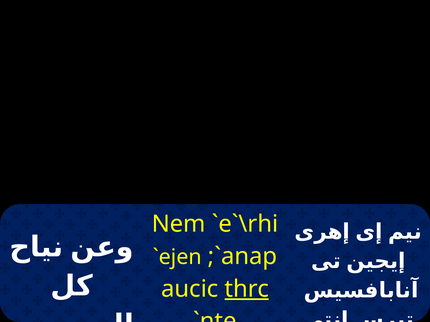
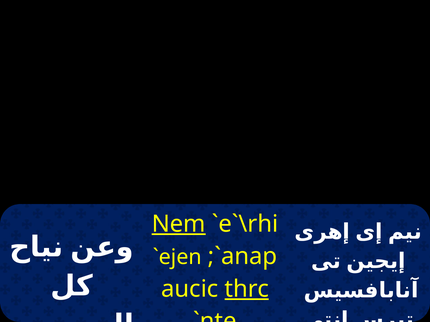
Nem underline: none -> present
